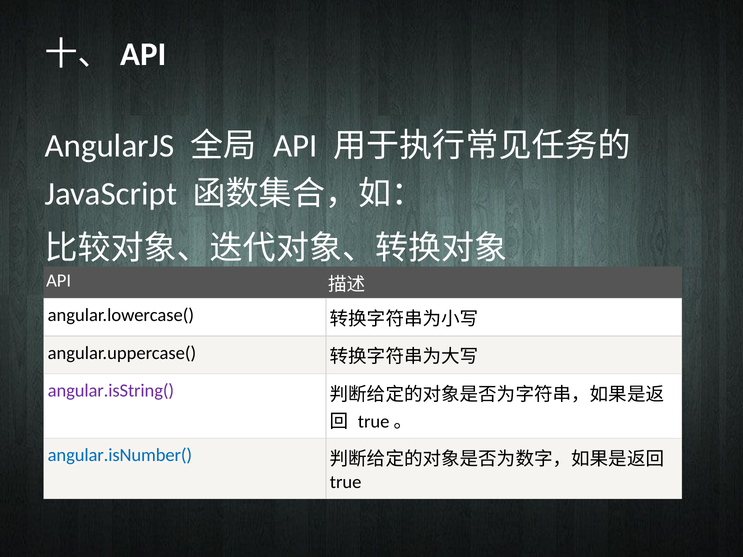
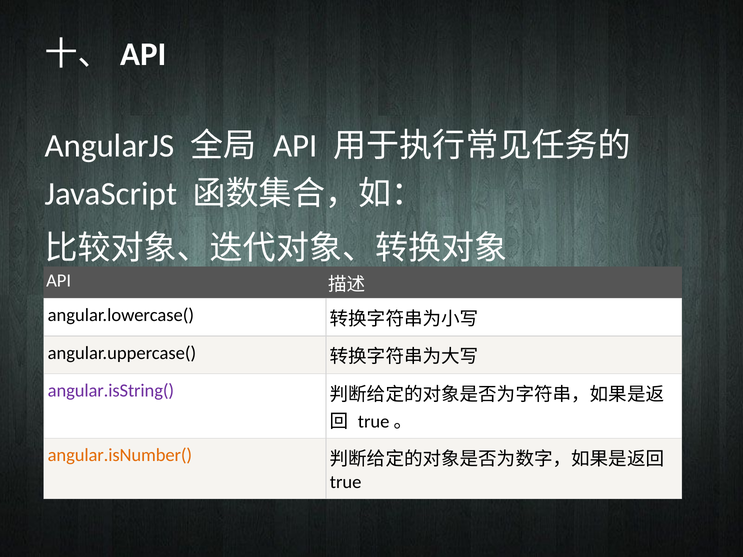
angular.isNumber( colour: blue -> orange
